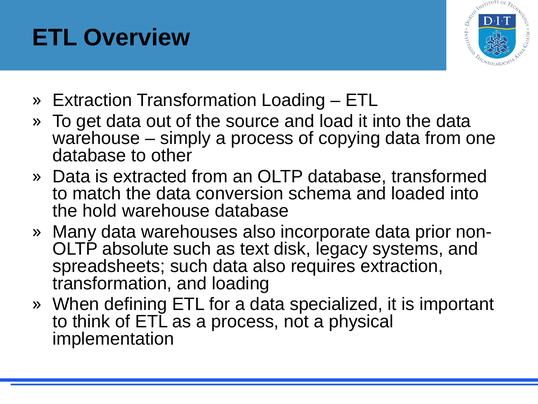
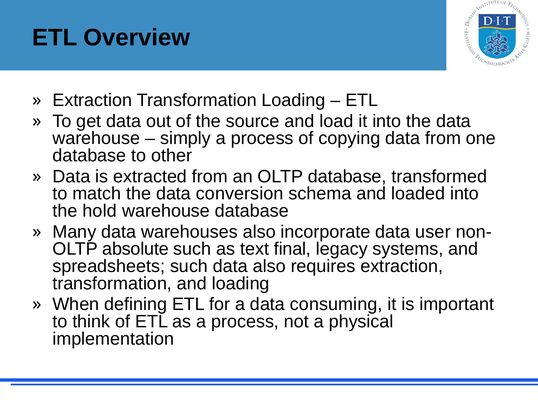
prior: prior -> user
disk: disk -> final
specialized: specialized -> consuming
